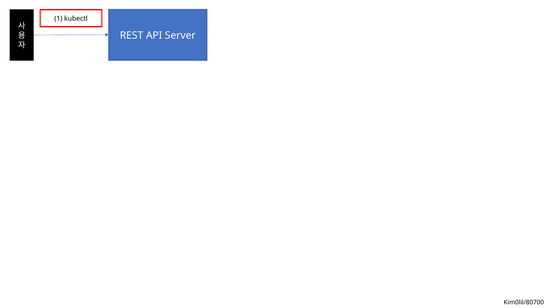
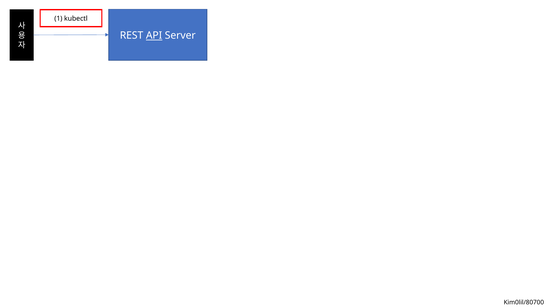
API underline: none -> present
